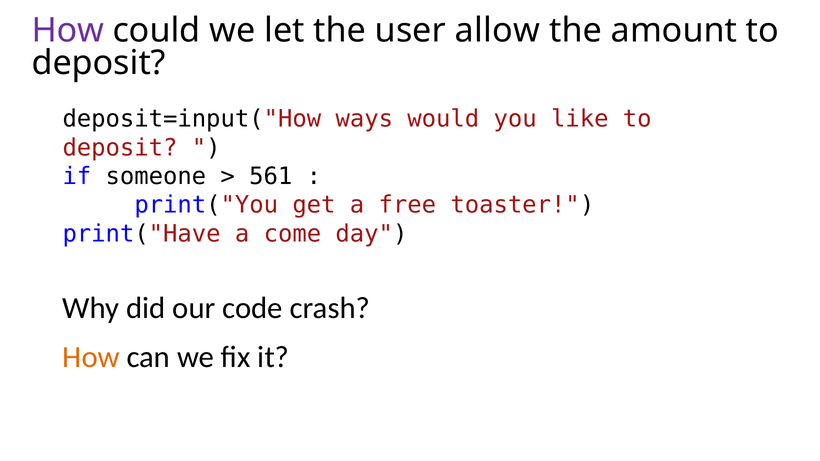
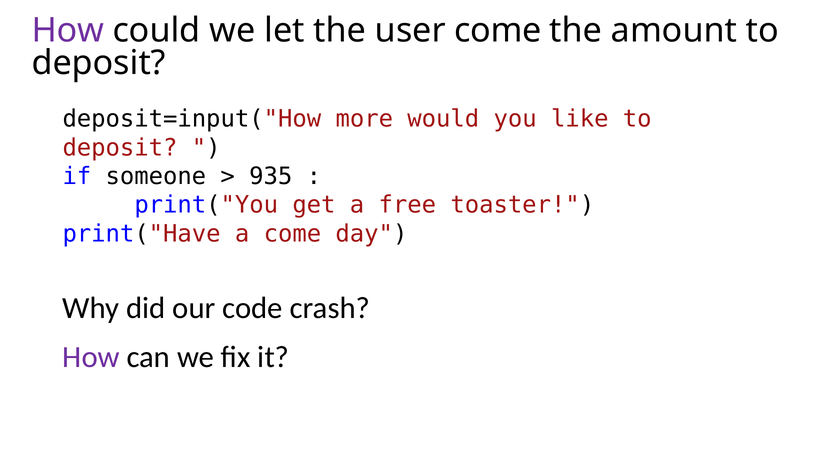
user allow: allow -> come
ways: ways -> more
561: 561 -> 935
How at (91, 357) colour: orange -> purple
